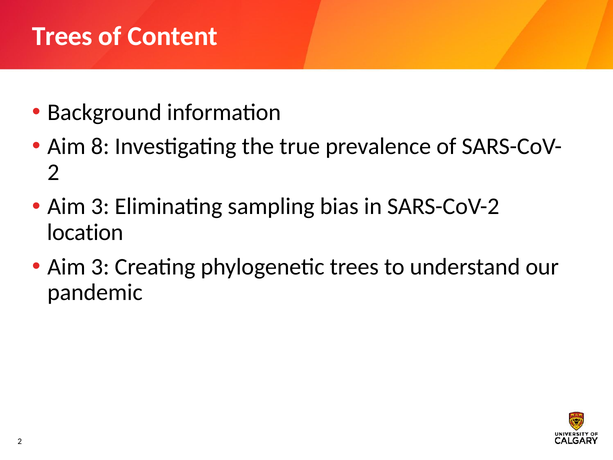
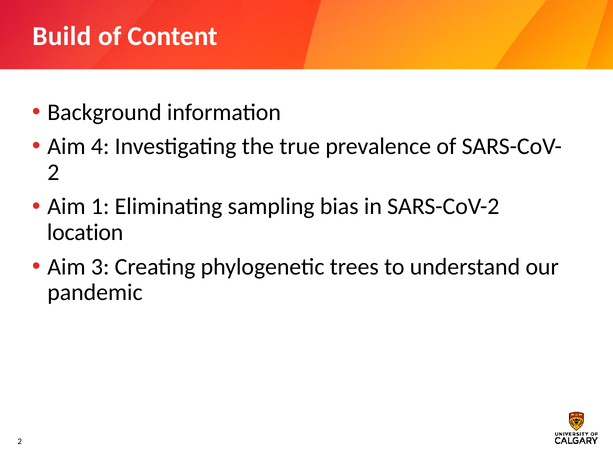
Trees at (62, 36): Trees -> Build
8: 8 -> 4
3 at (100, 206): 3 -> 1
